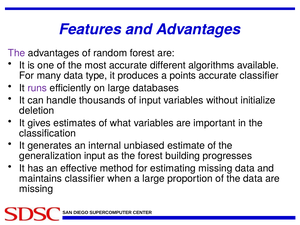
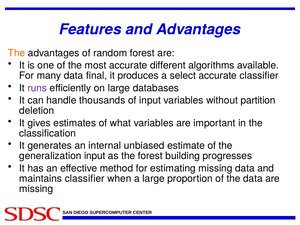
The at (17, 53) colour: purple -> orange
type: type -> final
points: points -> select
initialize: initialize -> partition
